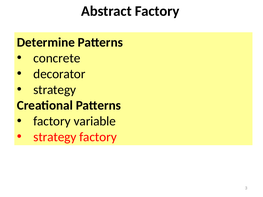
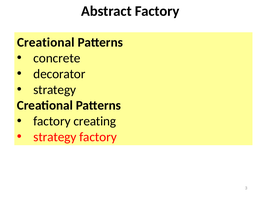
Determine at (46, 42): Determine -> Creational
variable: variable -> creating
